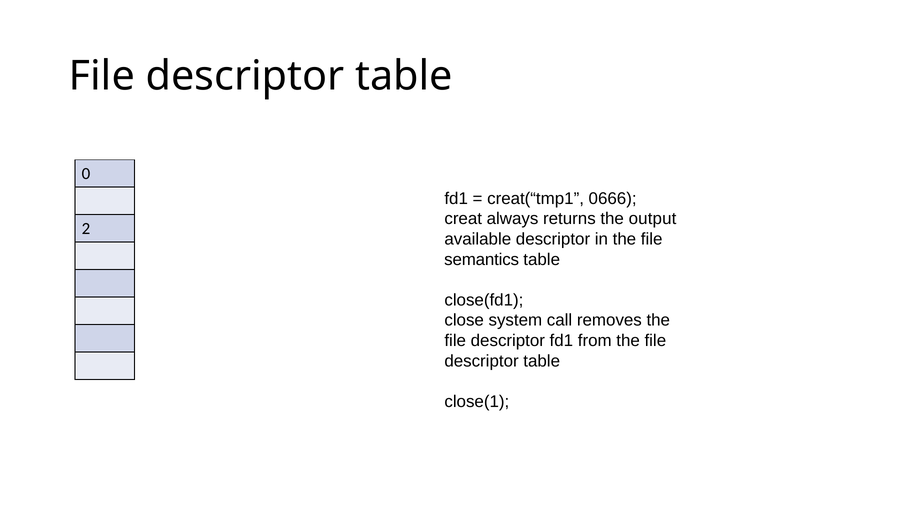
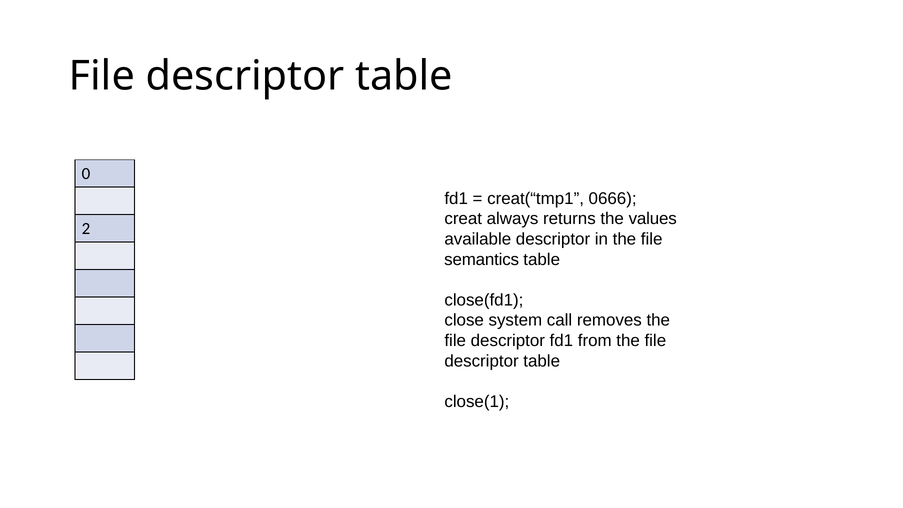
output: output -> values
